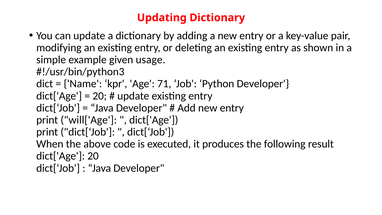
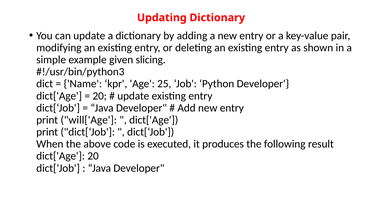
usage: usage -> slicing
71: 71 -> 25
